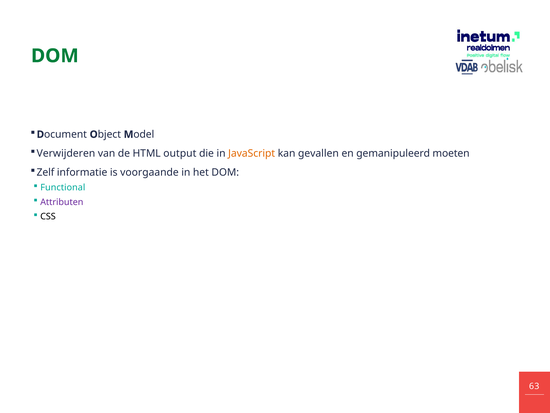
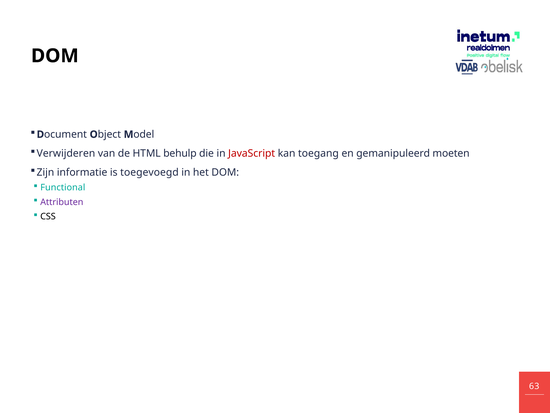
DOM at (55, 56) colour: green -> black
output: output -> behulp
JavaScript colour: orange -> red
gevallen: gevallen -> toegang
Zelf: Zelf -> Zijn
voorgaande: voorgaande -> toegevoegd
